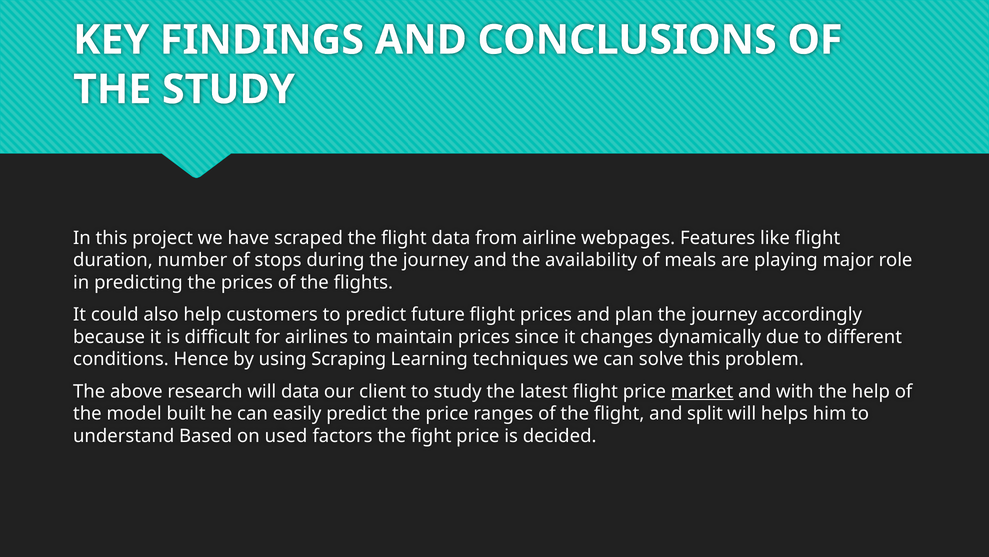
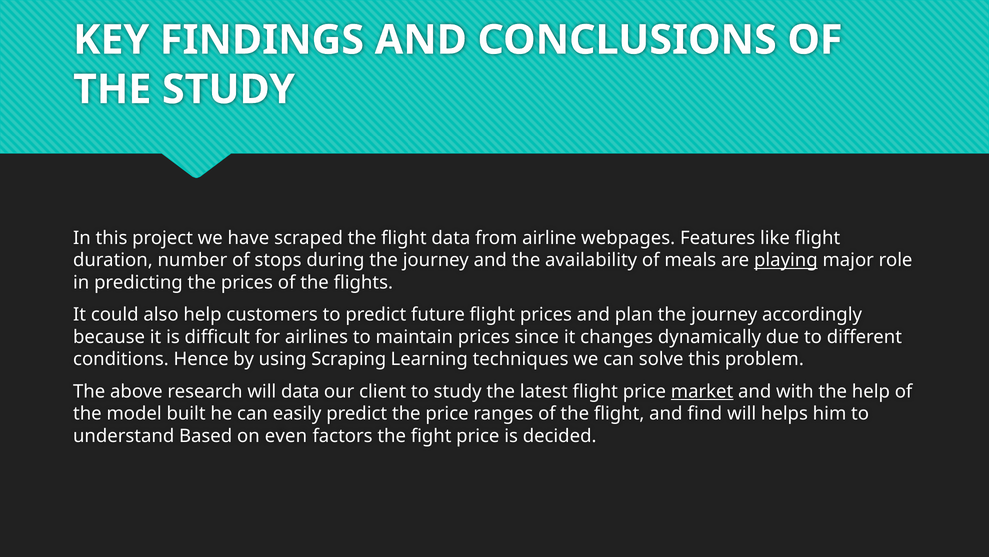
playing underline: none -> present
split: split -> find
used: used -> even
